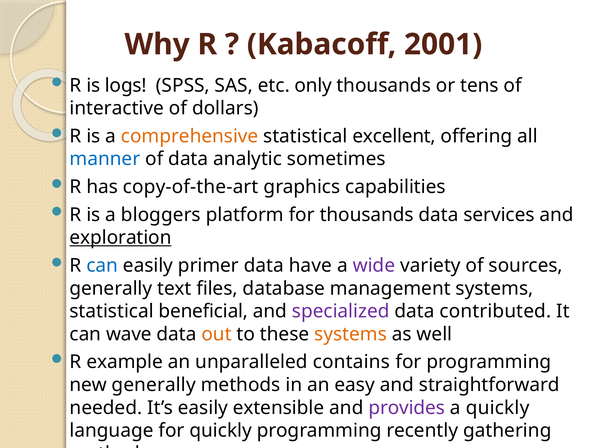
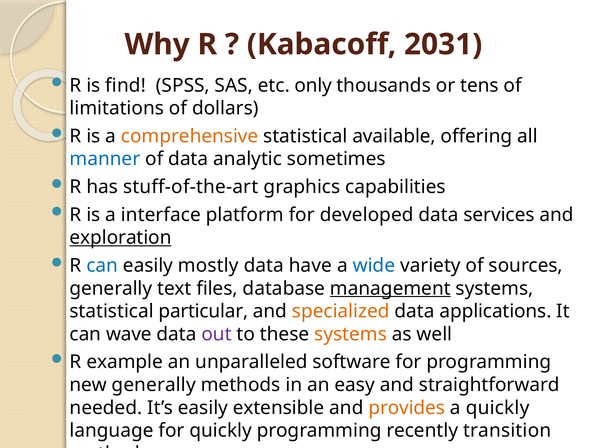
2001: 2001 -> 2031
logs: logs -> find
interactive: interactive -> limitations
excellent: excellent -> available
copy-of-the-art: copy-of-the-art -> stuff-of-the-art
bloggers: bloggers -> interface
for thousands: thousands -> developed
primer: primer -> mostly
wide colour: purple -> blue
management underline: none -> present
beneficial: beneficial -> particular
specialized colour: purple -> orange
contributed: contributed -> applications
out colour: orange -> purple
contains: contains -> software
provides colour: purple -> orange
gathering: gathering -> transition
